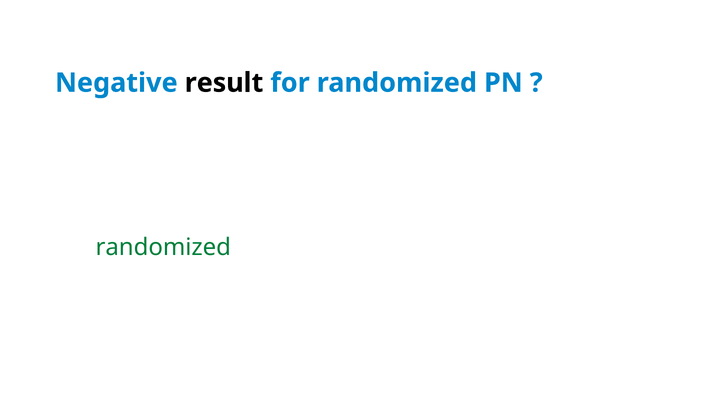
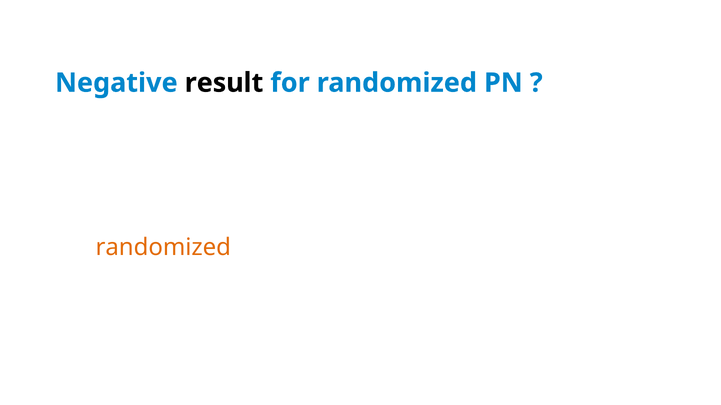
randomized at (163, 247) colour: green -> orange
